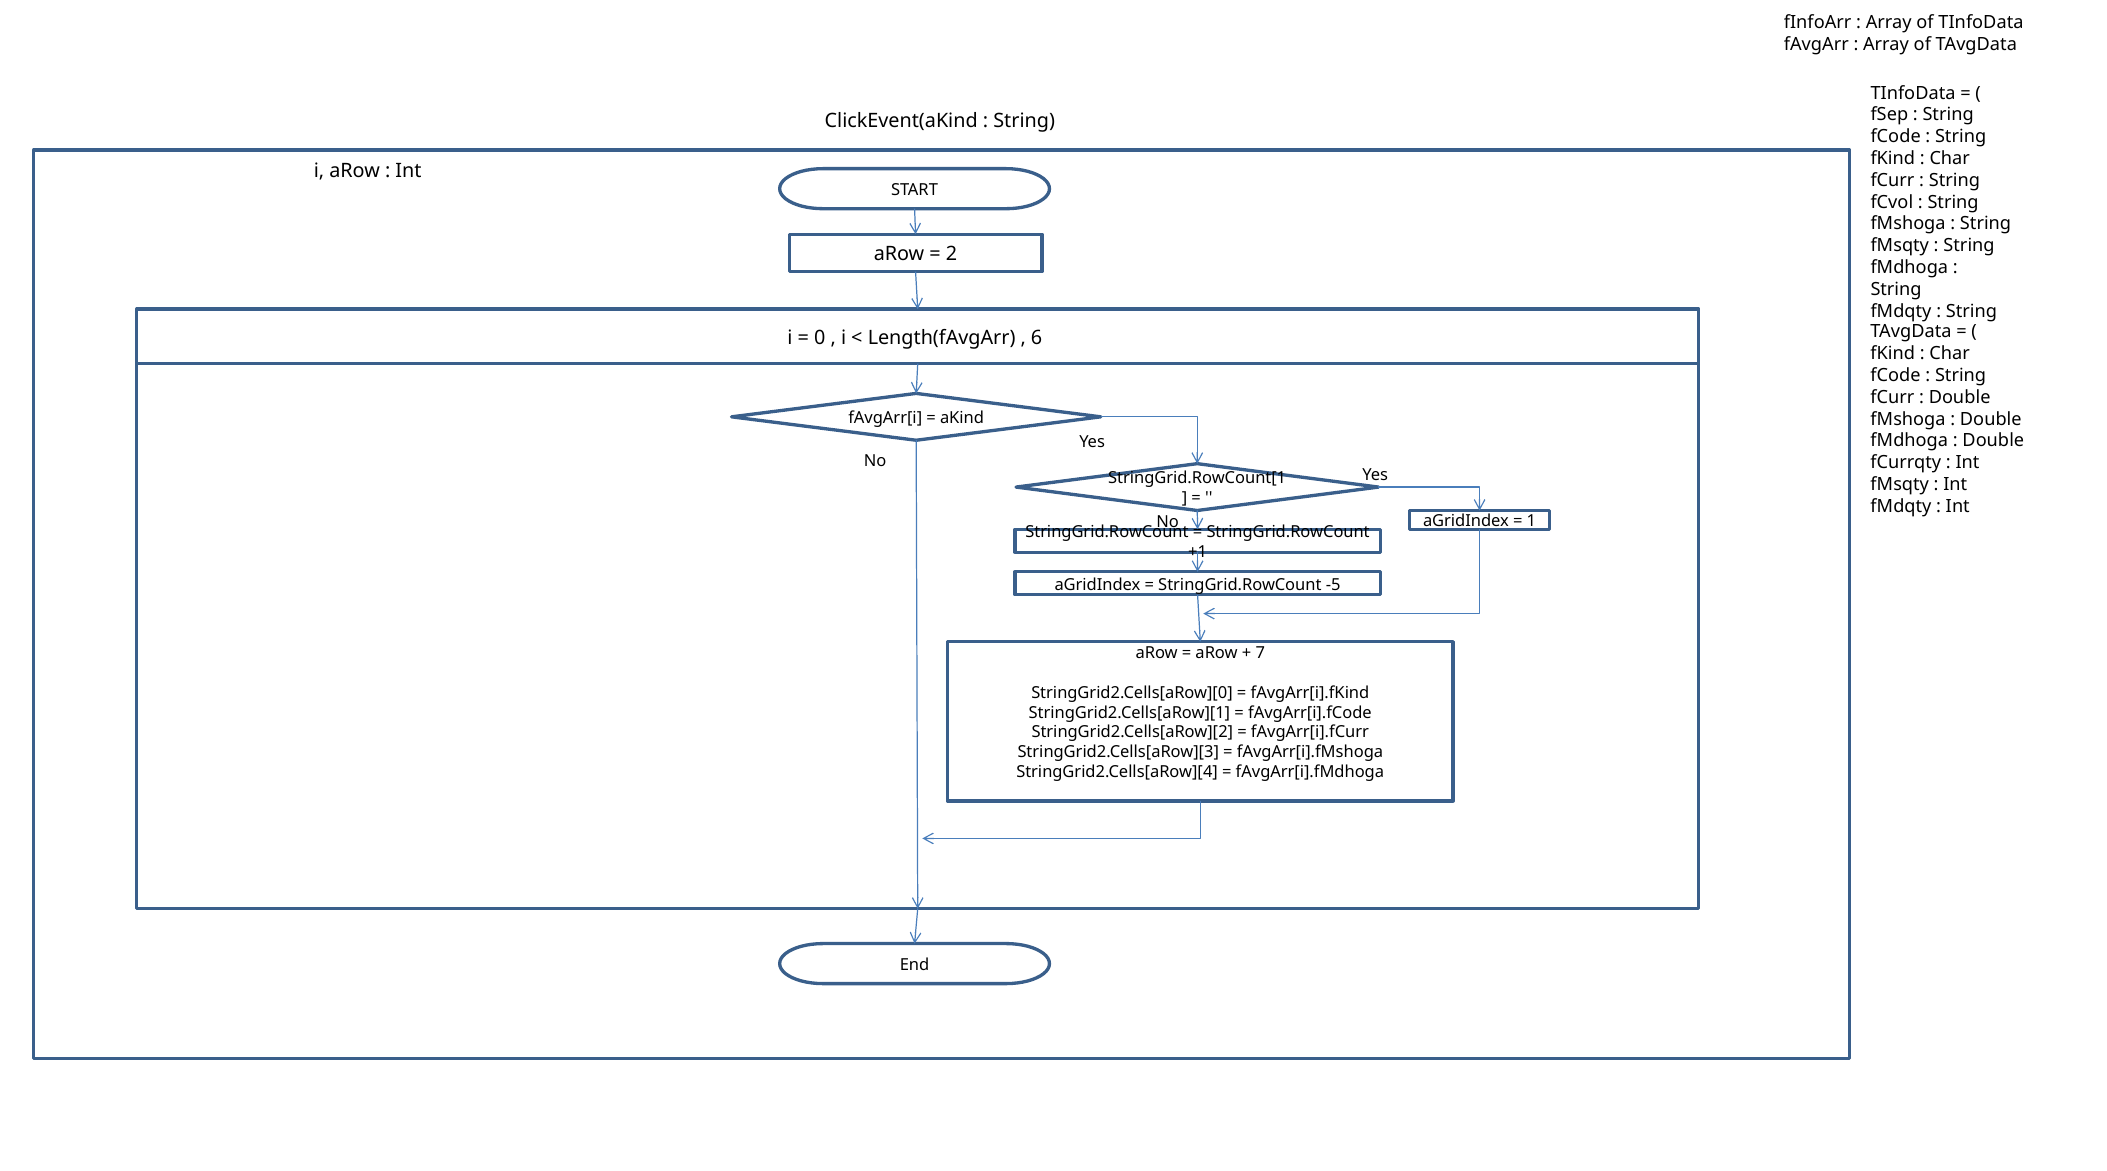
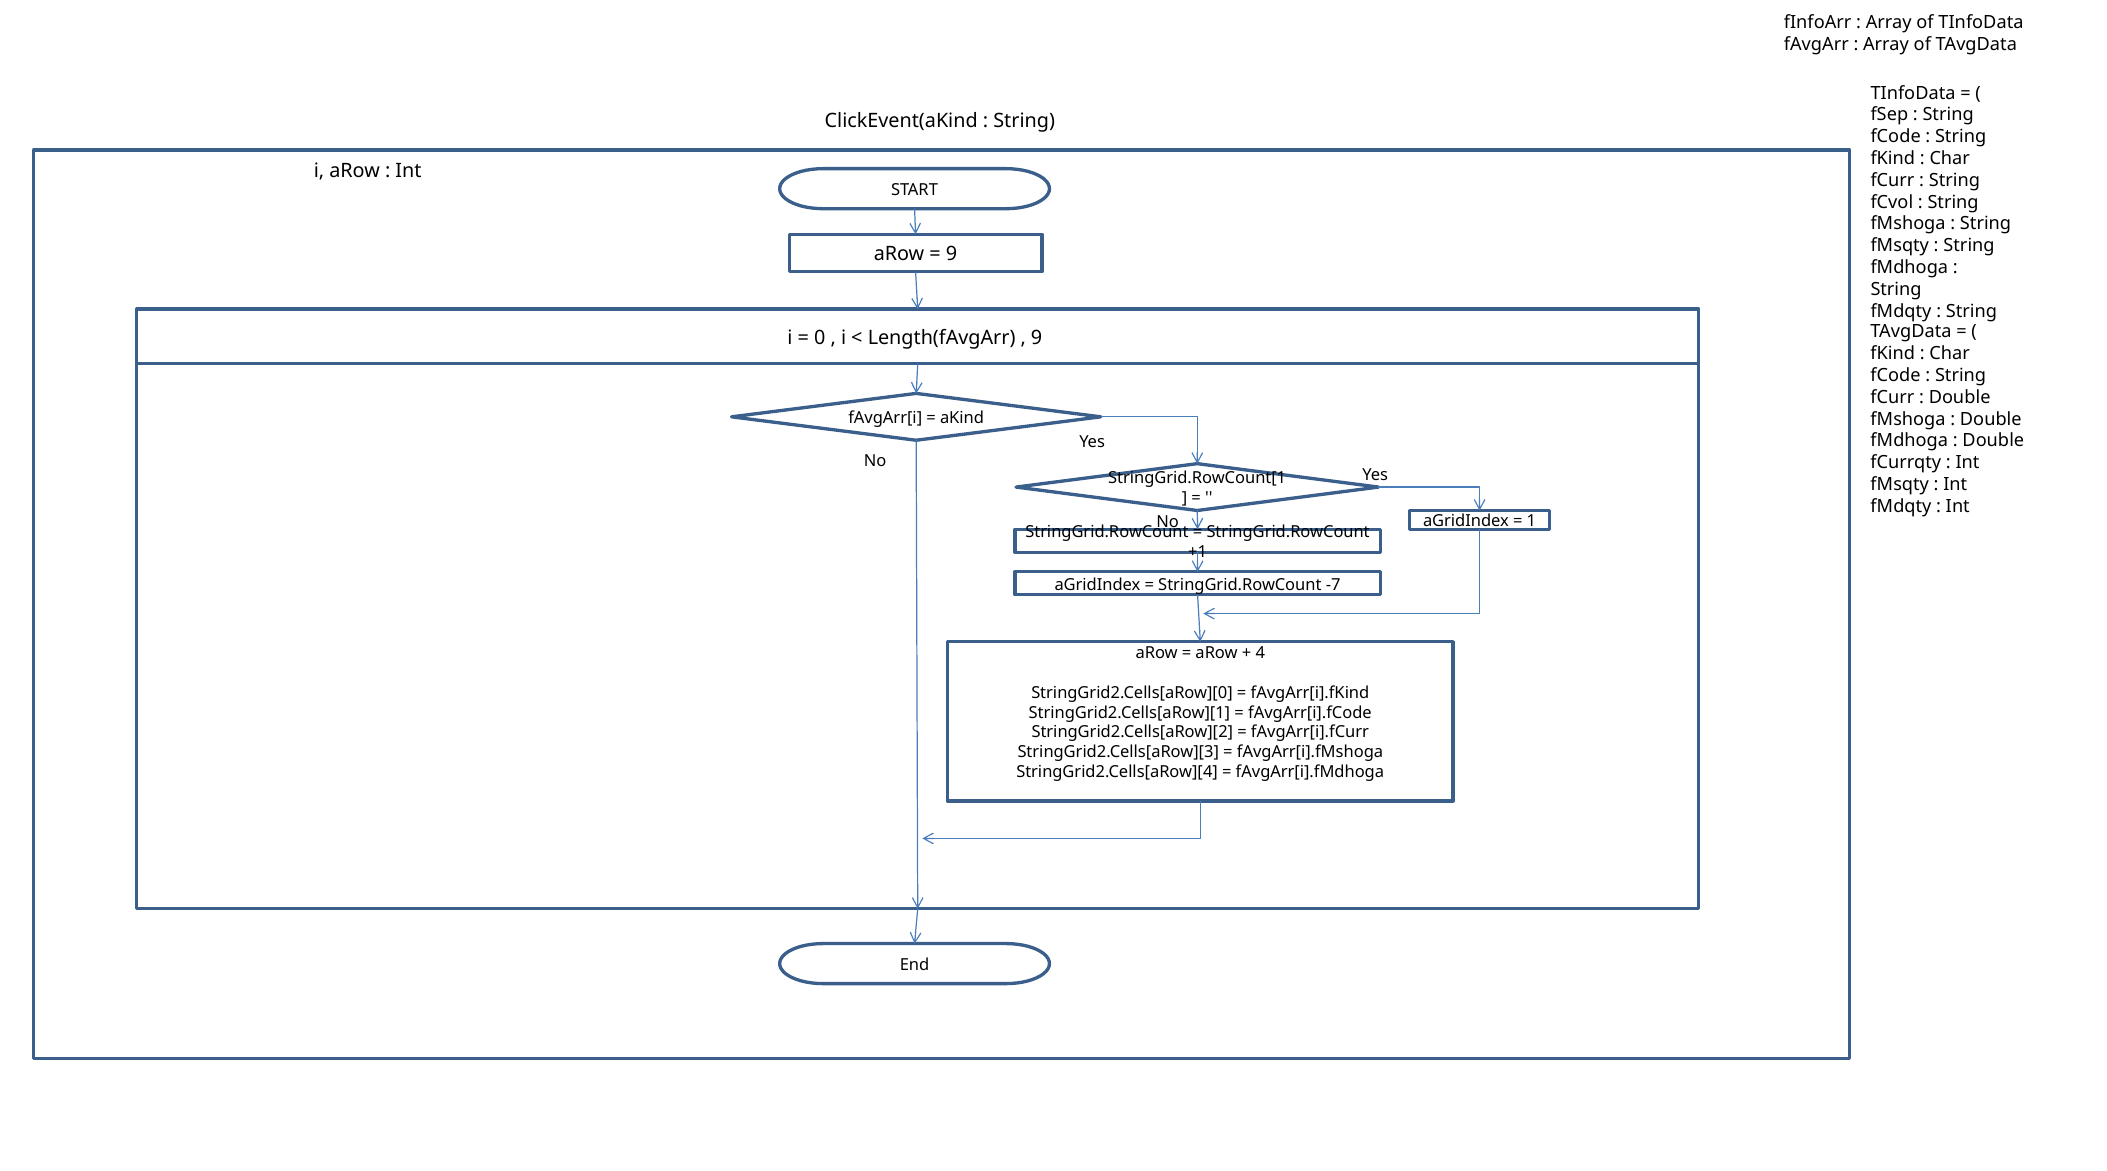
2 at (952, 254): 2 -> 9
6 at (1037, 338): 6 -> 9
-5: -5 -> -7
7: 7 -> 4
